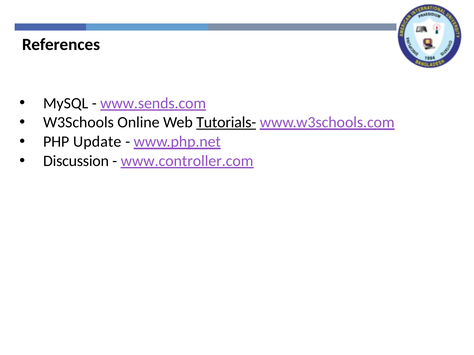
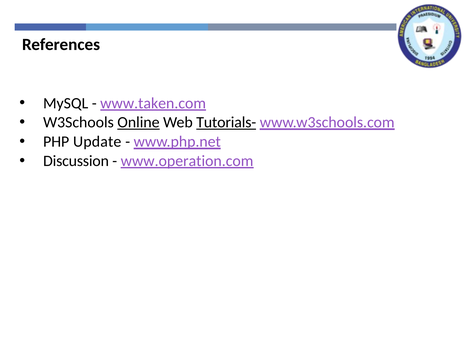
www.sends.com: www.sends.com -> www.taken.com
Online underline: none -> present
www.controller.com: www.controller.com -> www.operation.com
